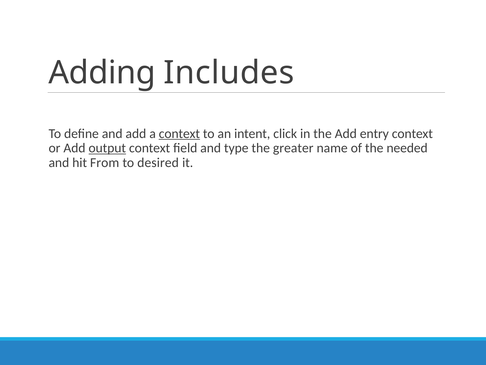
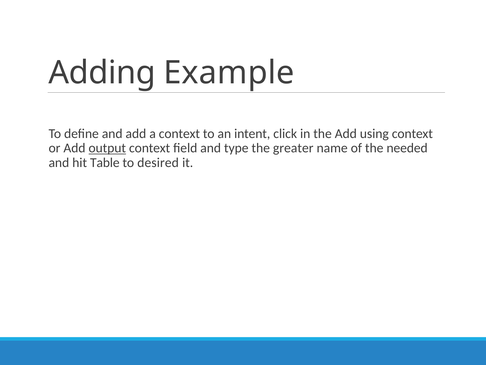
Includes: Includes -> Example
context at (179, 133) underline: present -> none
entry: entry -> using
From: From -> Table
